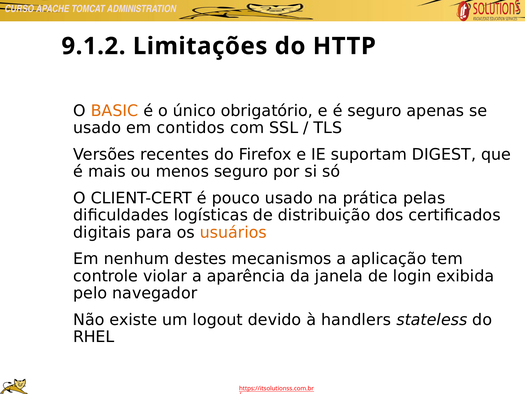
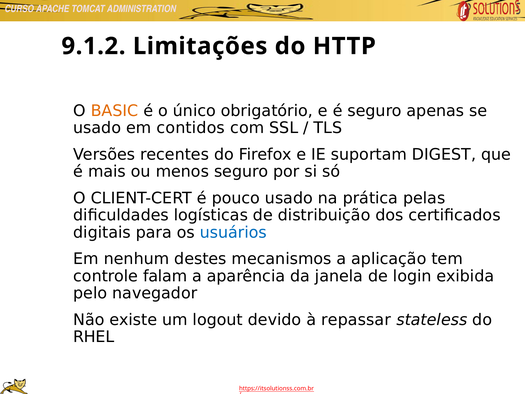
usuários colour: orange -> blue
violar: violar -> falam
handlers: handlers -> repassar
